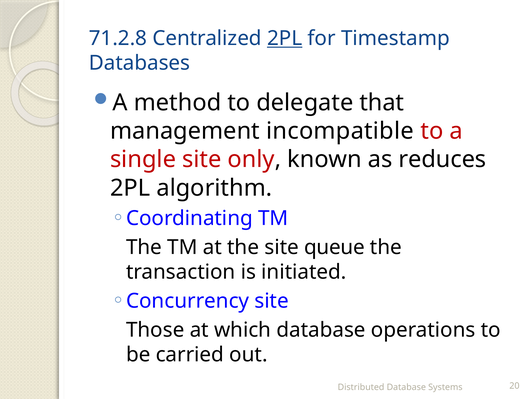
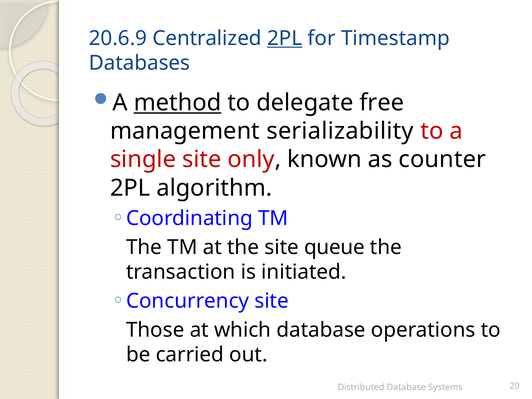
71.2.8: 71.2.8 -> 20.6.9
method underline: none -> present
that: that -> free
incompatible: incompatible -> serializability
reduces: reduces -> counter
